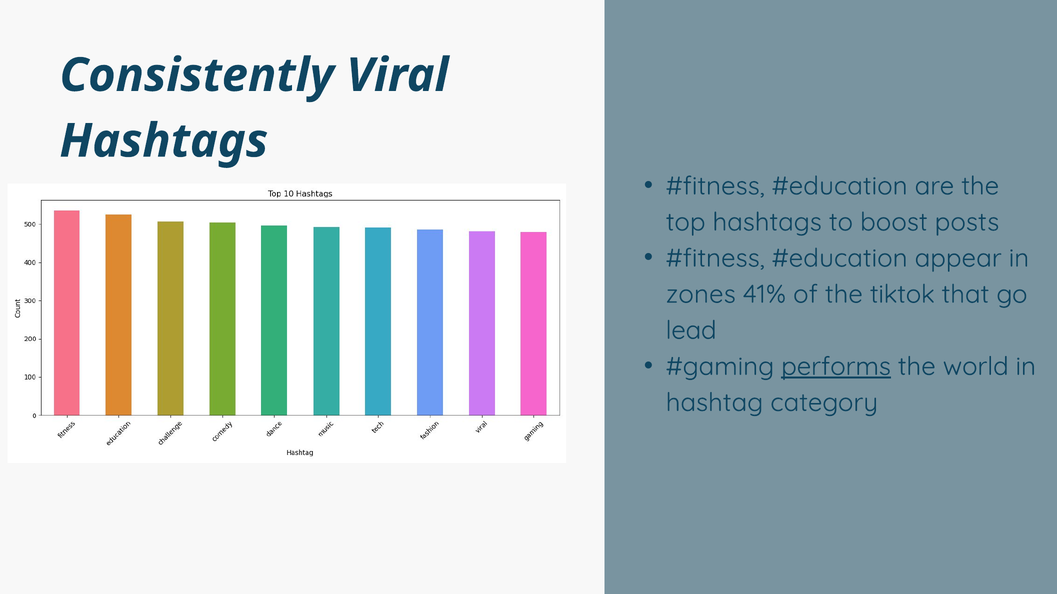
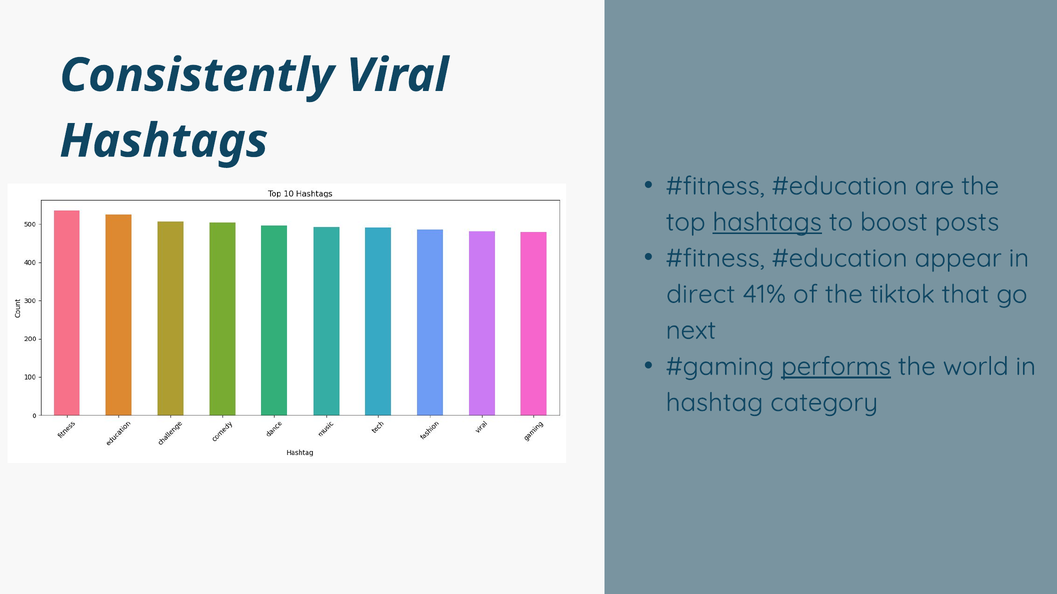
hashtags at (767, 222) underline: none -> present
zones: zones -> direct
lead: lead -> next
